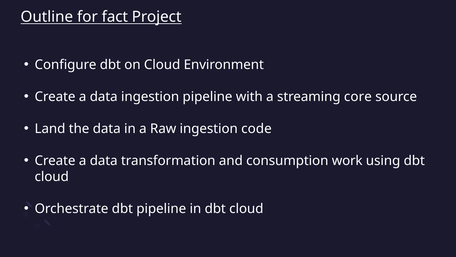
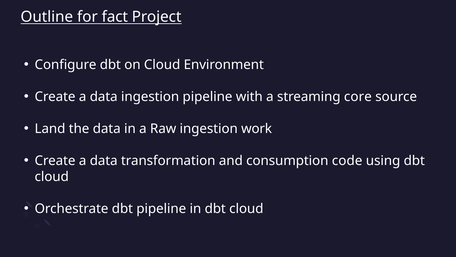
code: code -> work
work: work -> code
